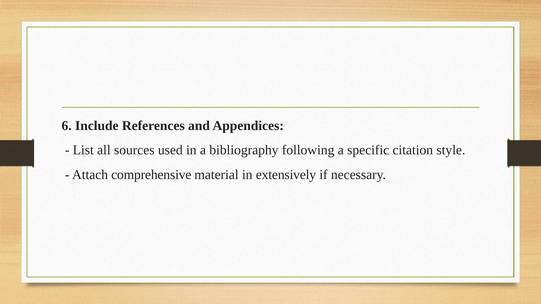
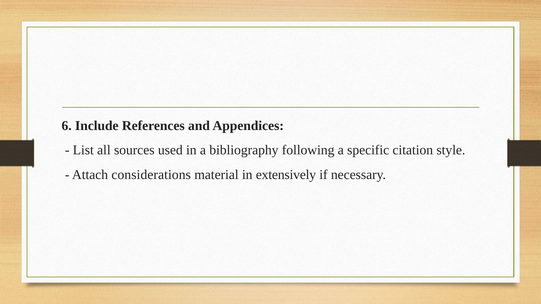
comprehensive: comprehensive -> considerations
